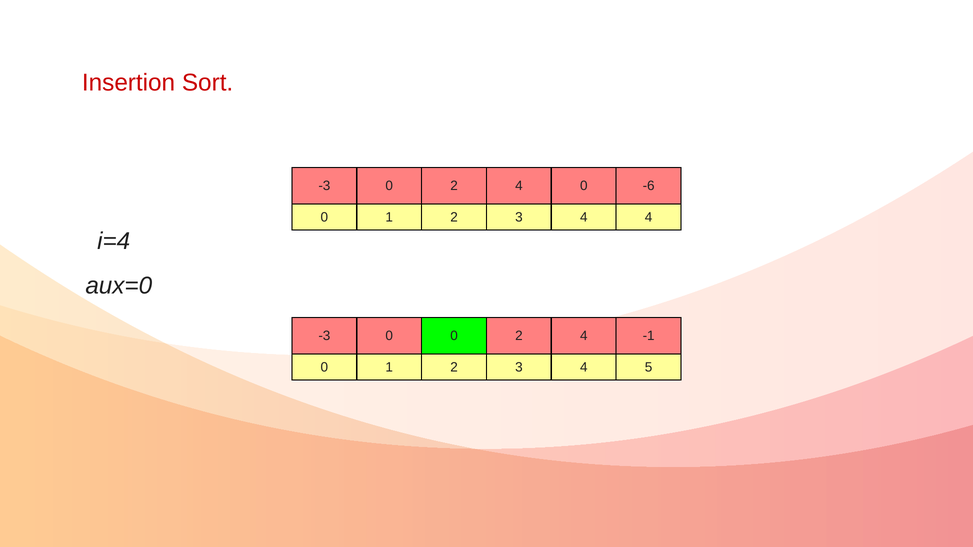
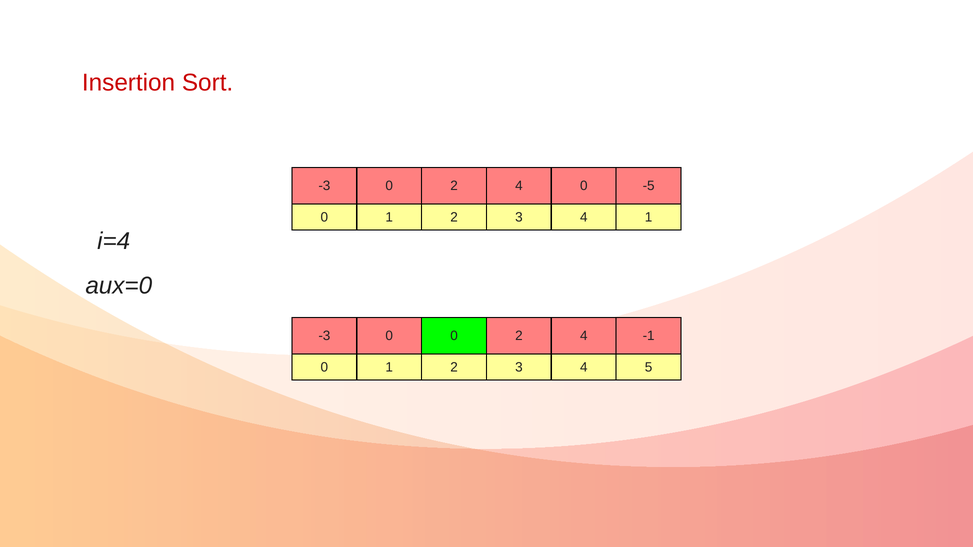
-6: -6 -> -5
4 4: 4 -> 1
